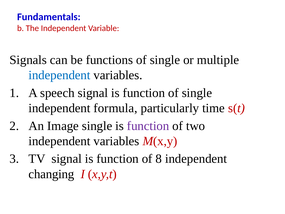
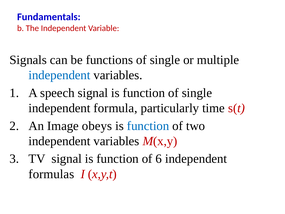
Image single: single -> obeys
function at (148, 126) colour: purple -> blue
8: 8 -> 6
changing: changing -> formulas
